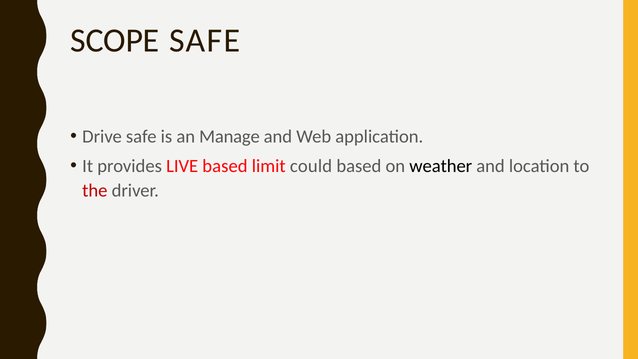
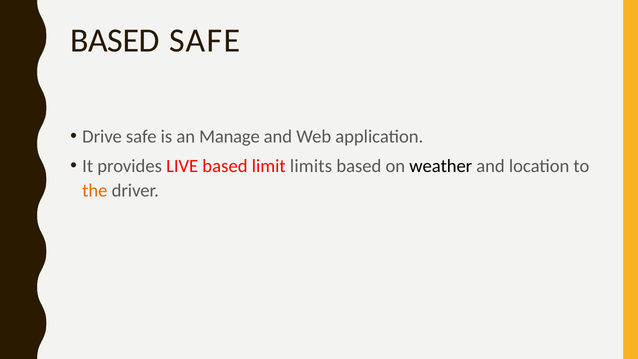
SCOPE at (115, 40): SCOPE -> BASED
could: could -> limits
the colour: red -> orange
